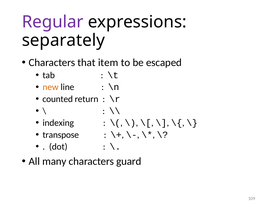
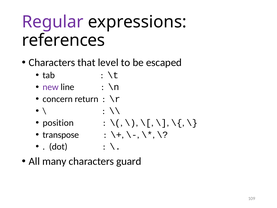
separately: separately -> references
item: item -> level
new colour: orange -> purple
counted: counted -> concern
indexing: indexing -> position
